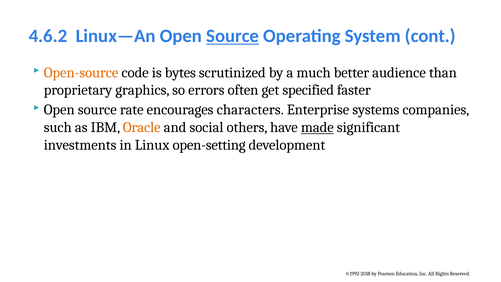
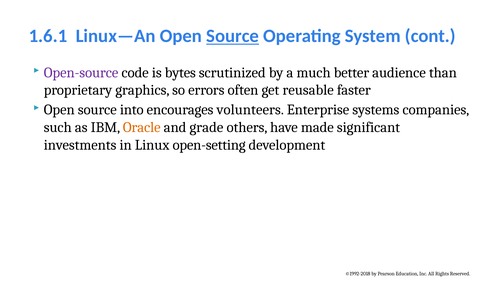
4.6.2: 4.6.2 -> 1.6.1
Open-source colour: orange -> purple
specified: specified -> reusable
rate: rate -> into
characters: characters -> volunteers
social: social -> grade
made underline: present -> none
